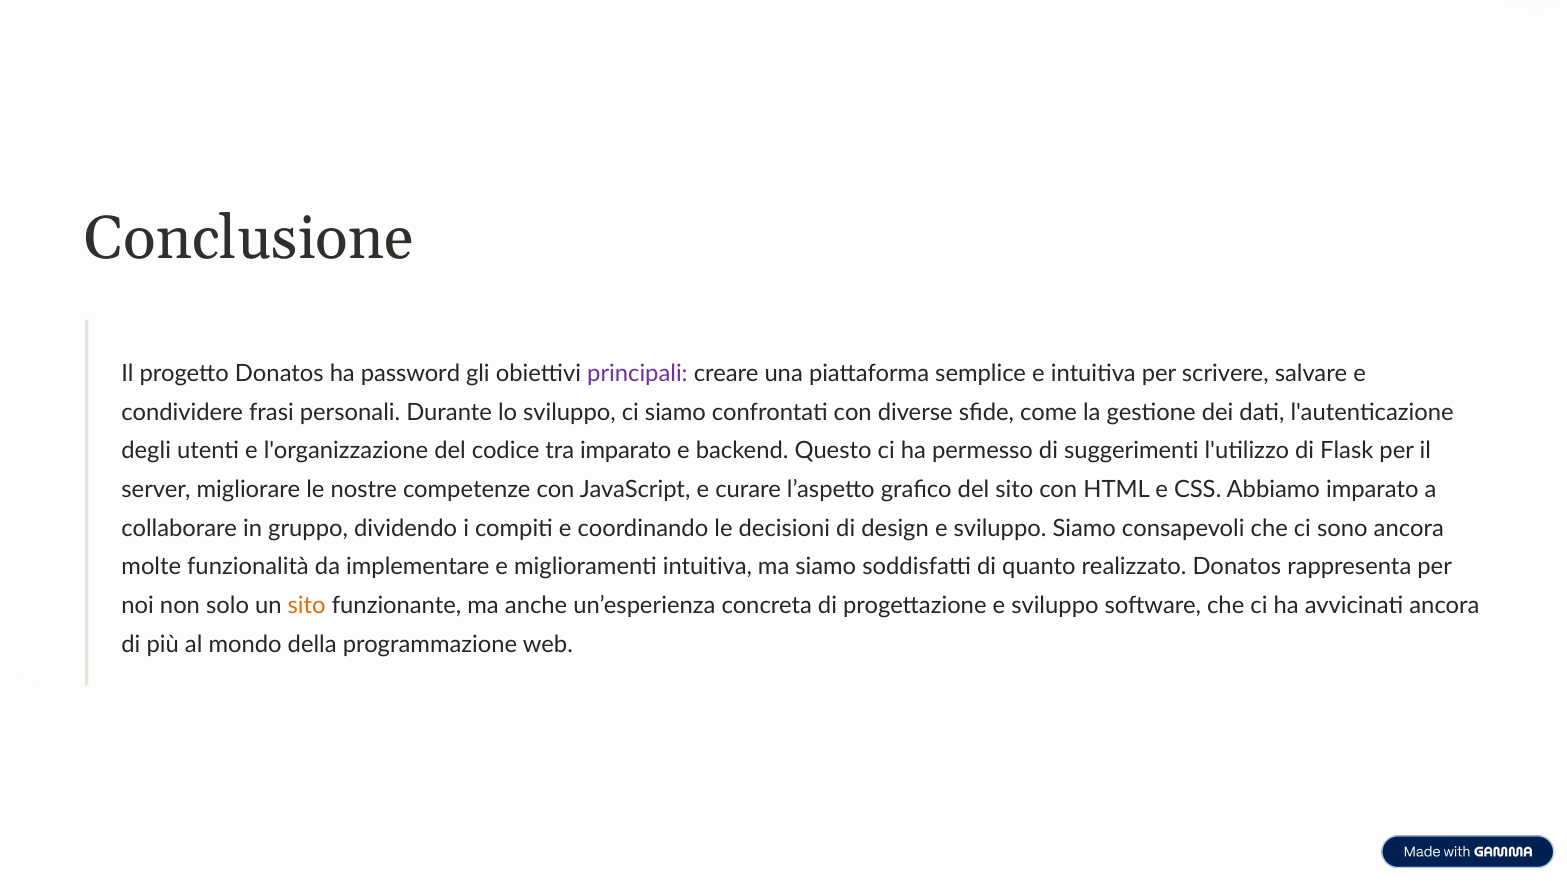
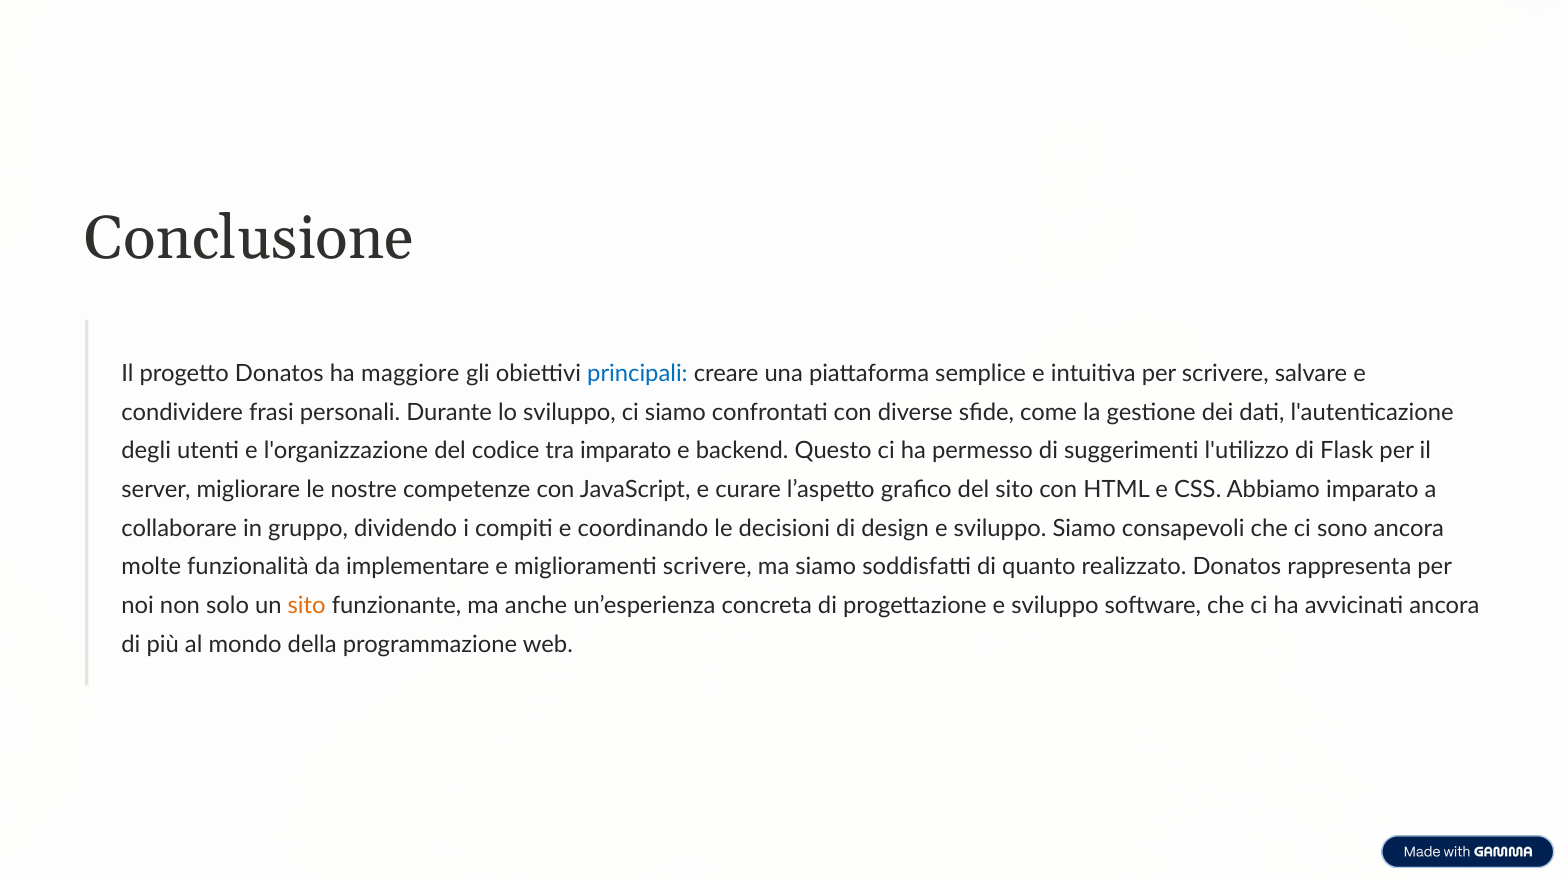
password: password -> maggiore
principali colour: purple -> blue
miglioramenti intuitiva: intuitiva -> scrivere
